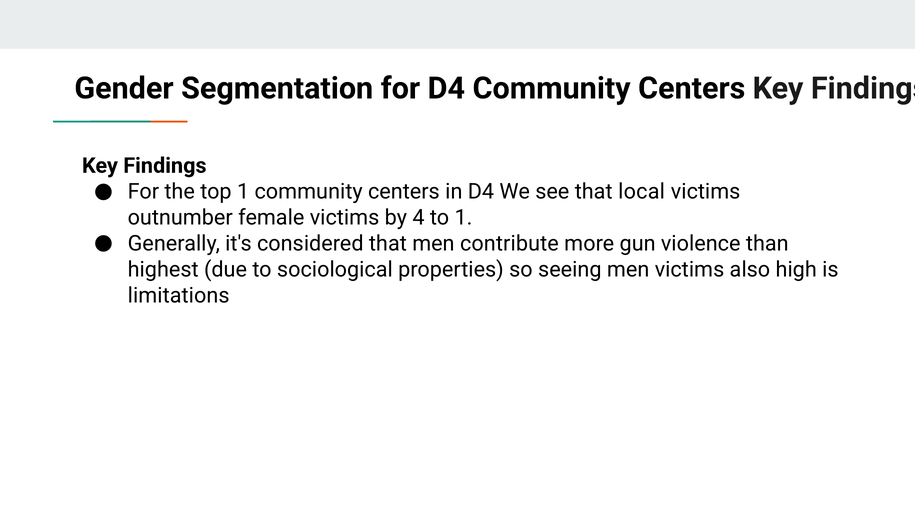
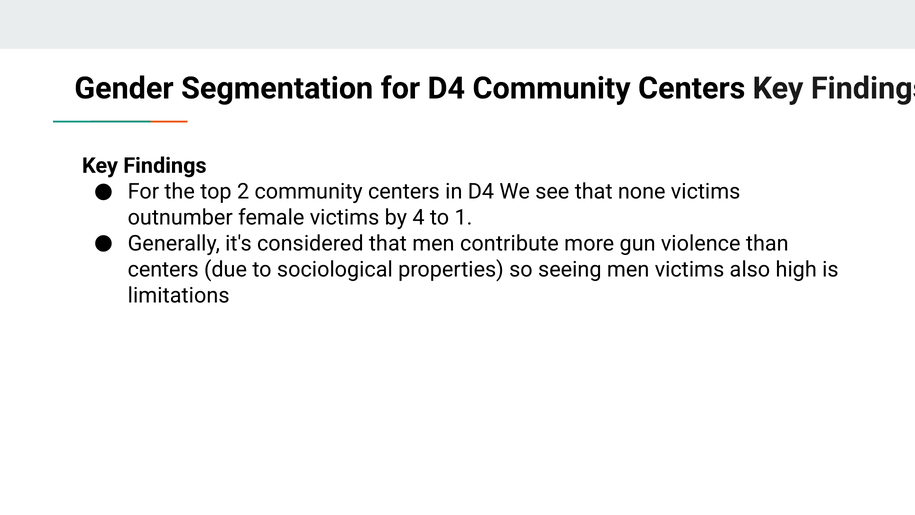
top 1: 1 -> 2
local: local -> none
highest at (163, 269): highest -> centers
